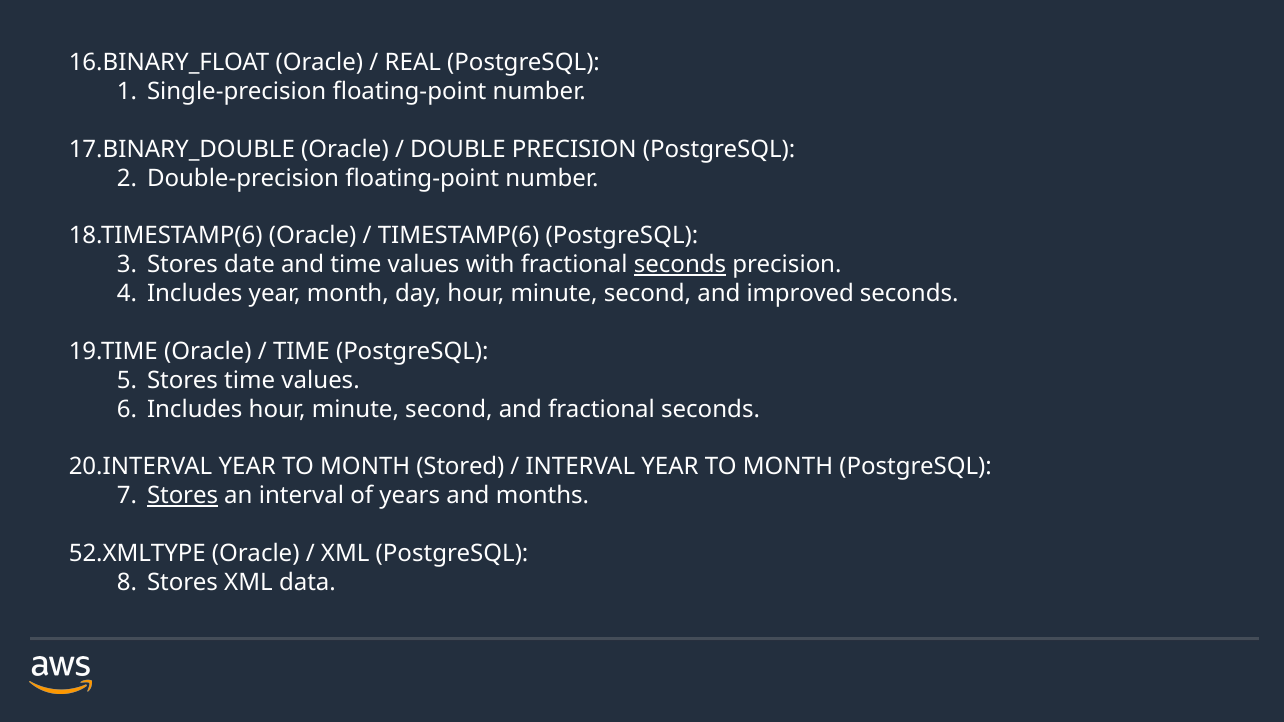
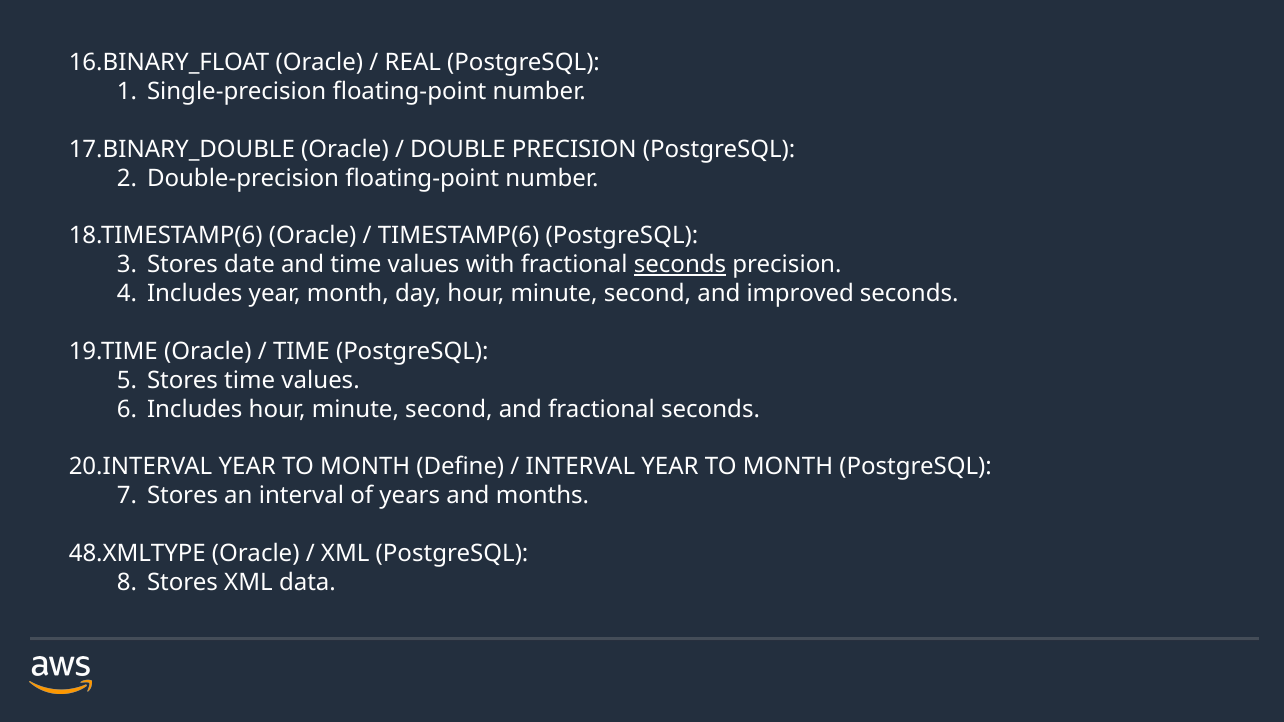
Stored: Stored -> Define
Stores at (183, 496) underline: present -> none
52.XMLTYPE: 52.XMLTYPE -> 48.XMLTYPE
